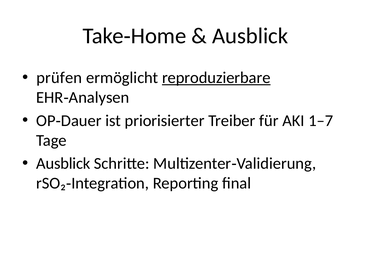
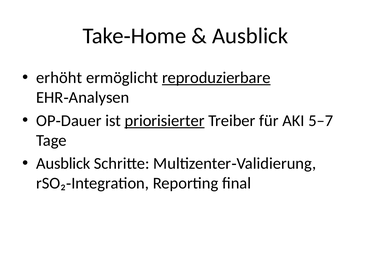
prüfen: prüfen -> erhöht
priorisierter underline: none -> present
1–7: 1–7 -> 5–7
